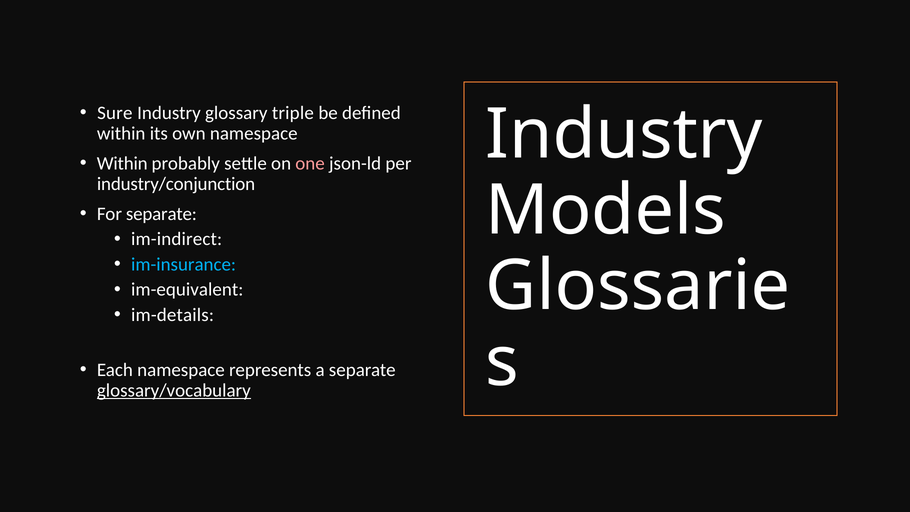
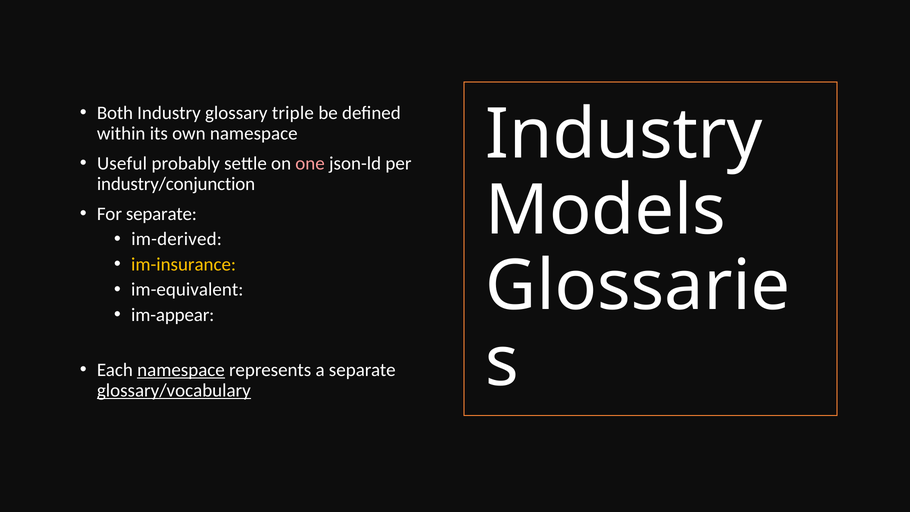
Sure: Sure -> Both
Within at (122, 163): Within -> Useful
im-indirect: im-indirect -> im-derived
im-insurance colour: light blue -> yellow
im-details: im-details -> im-appear
namespace at (181, 370) underline: none -> present
